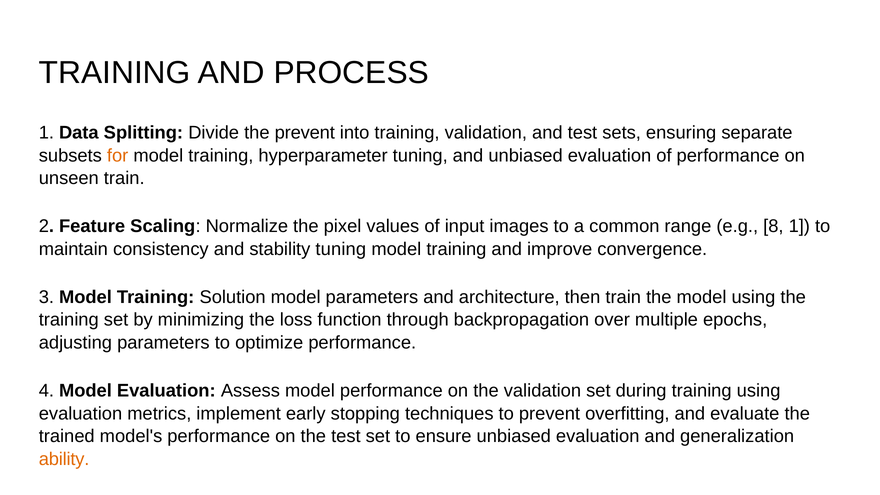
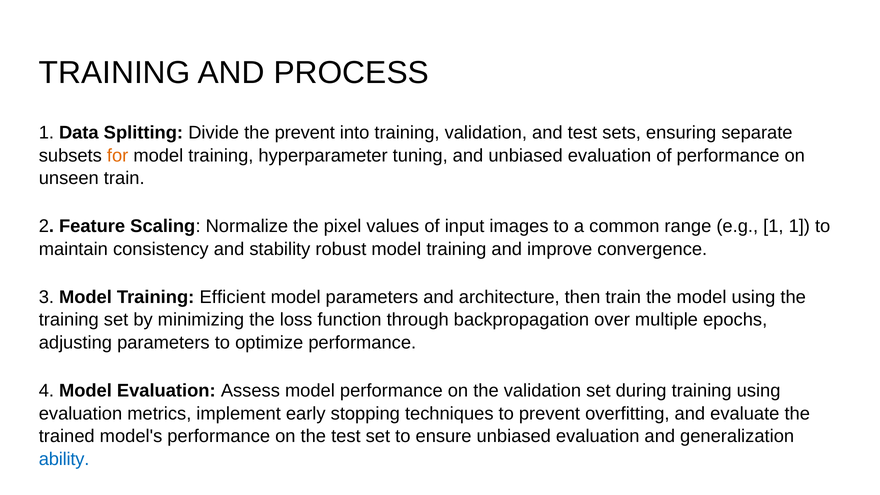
e.g 8: 8 -> 1
stability tuning: tuning -> robust
Solution: Solution -> Efficient
ability colour: orange -> blue
